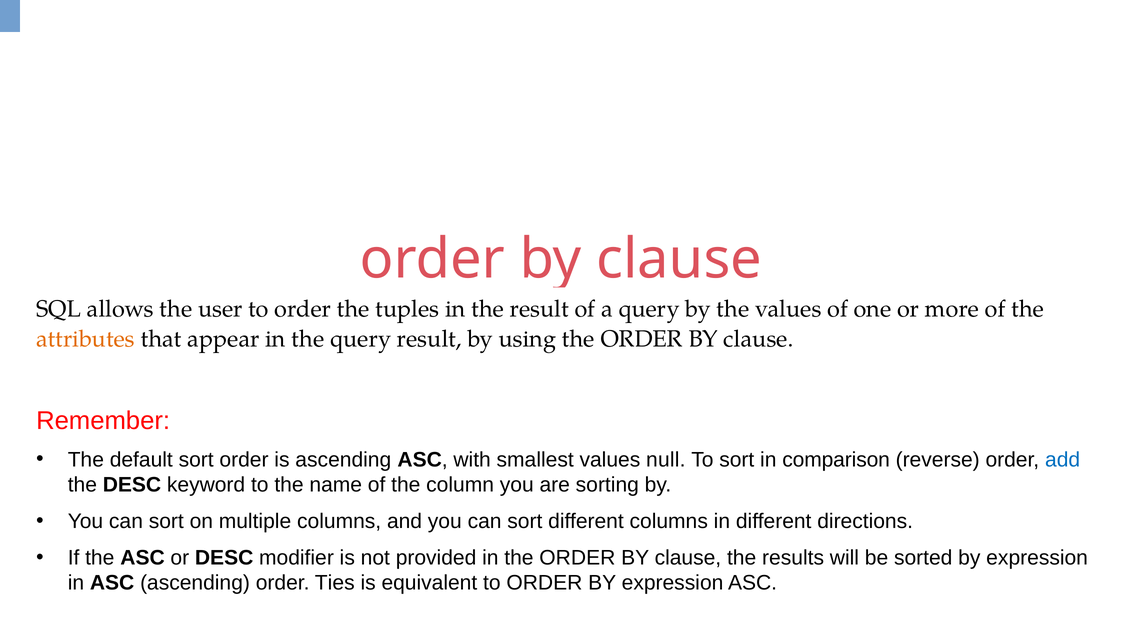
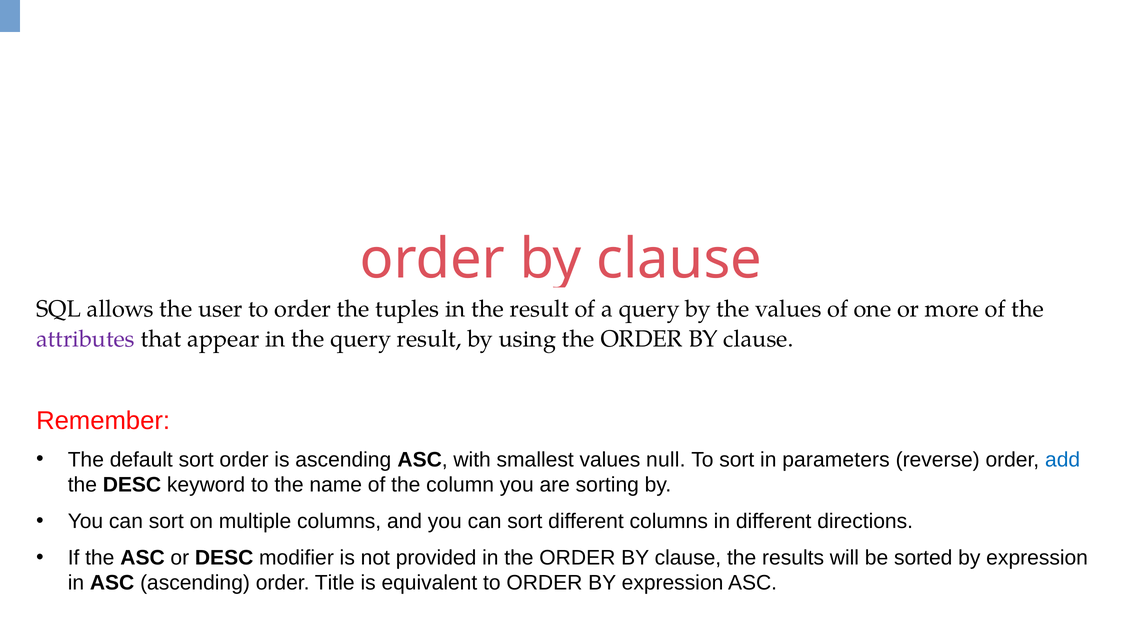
attributes colour: orange -> purple
comparison: comparison -> parameters
Ties: Ties -> Title
